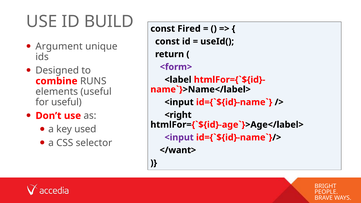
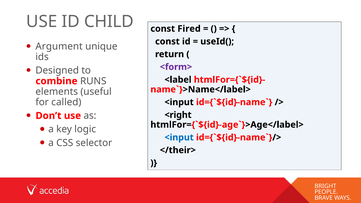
BUILD: BUILD -> CHILD
for useful: useful -> called
used: used -> logic
<input at (179, 137) colour: purple -> blue
</want>: </want> -> </their>
